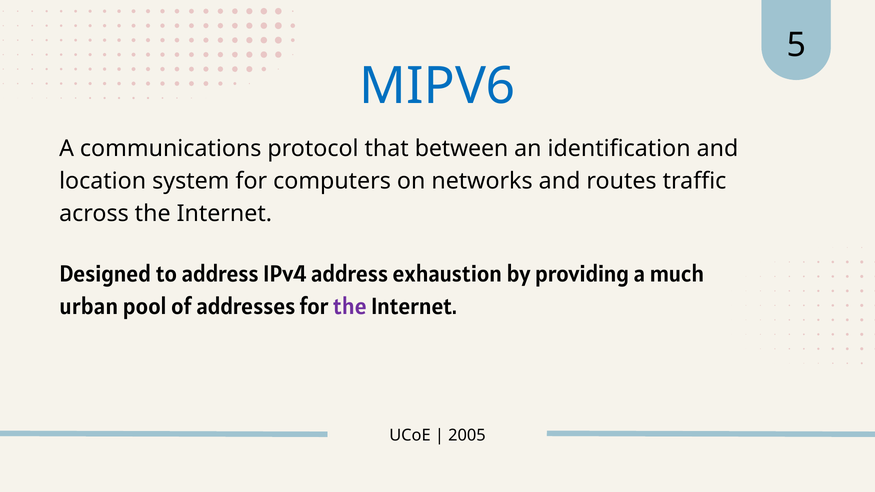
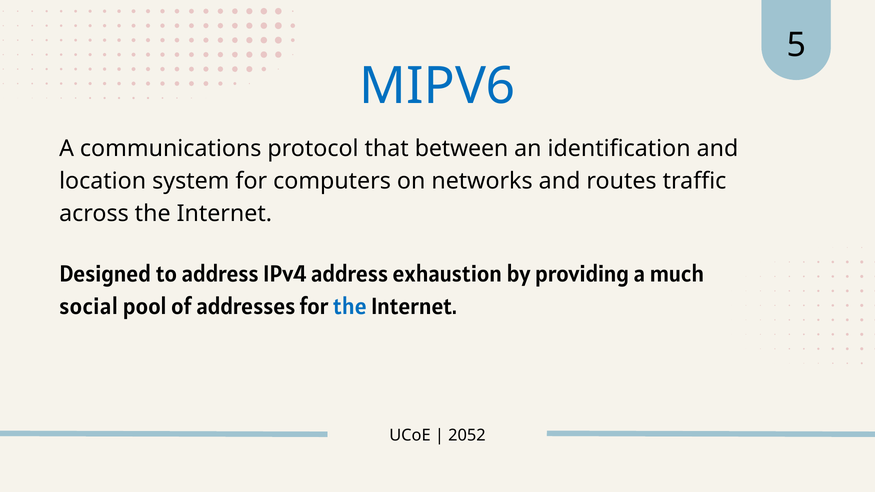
urban: urban -> social
the at (350, 307) colour: purple -> blue
2005: 2005 -> 2052
